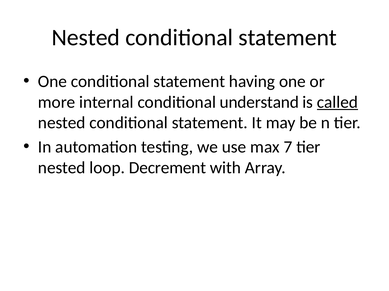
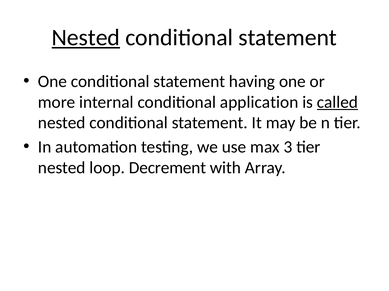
Nested at (86, 38) underline: none -> present
understand: understand -> application
7: 7 -> 3
